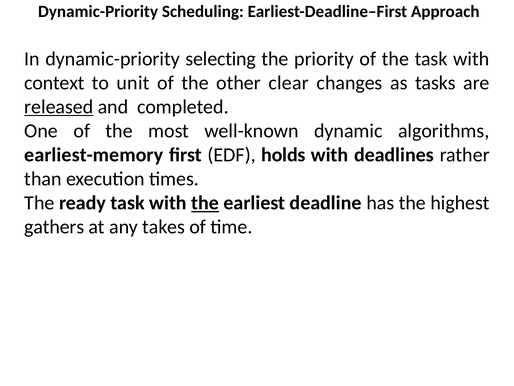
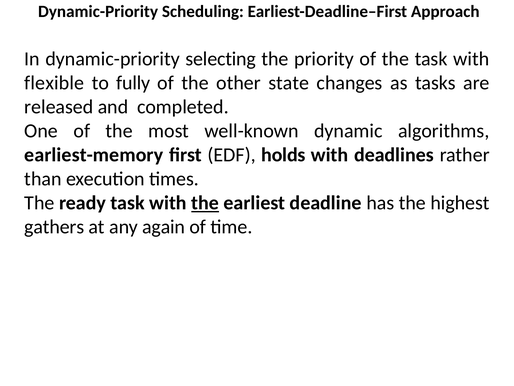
context: context -> flexible
unit: unit -> fully
clear: clear -> state
released underline: present -> none
takes: takes -> again
